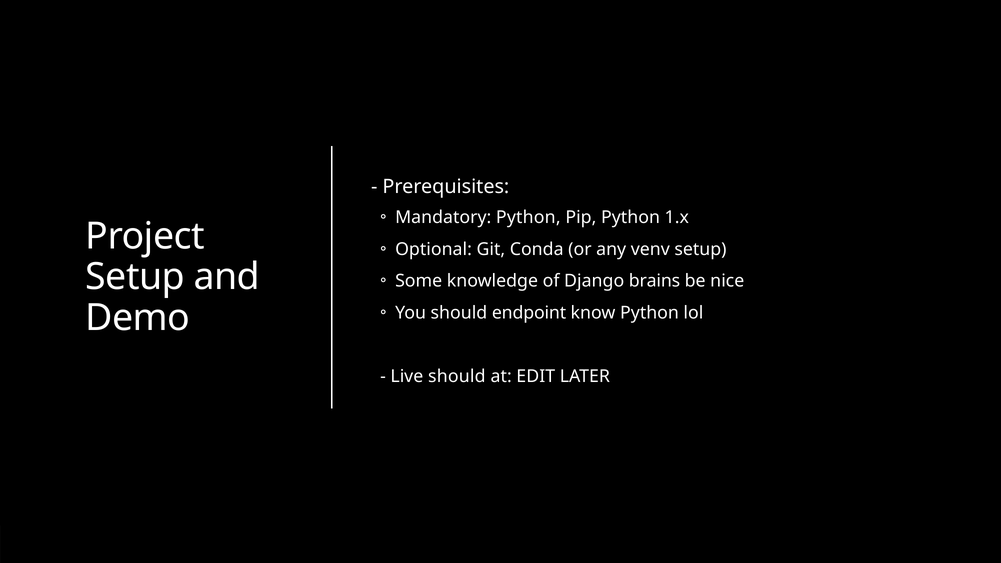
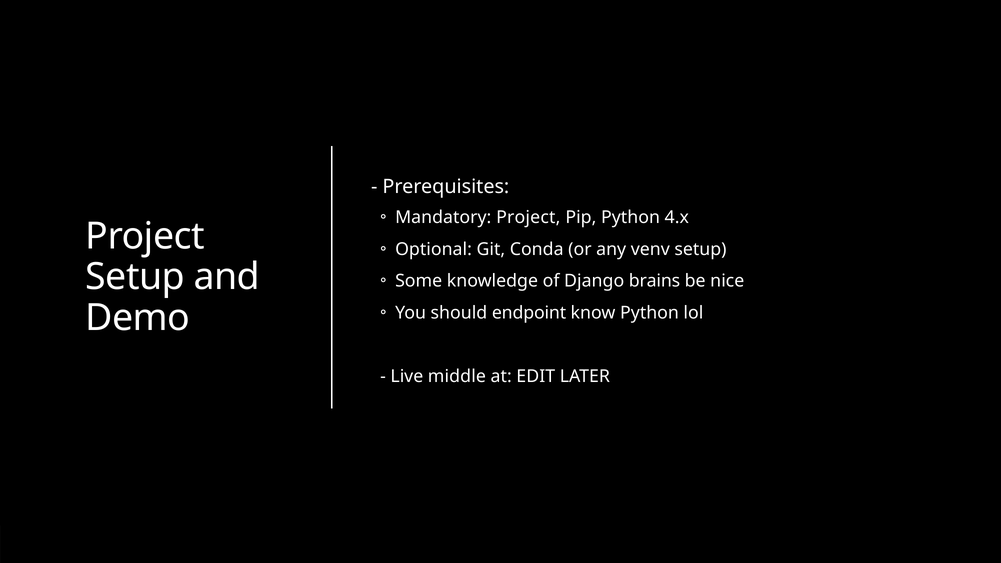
Mandatory Python: Python -> Project
1.x: 1.x -> 4.x
Live should: should -> middle
